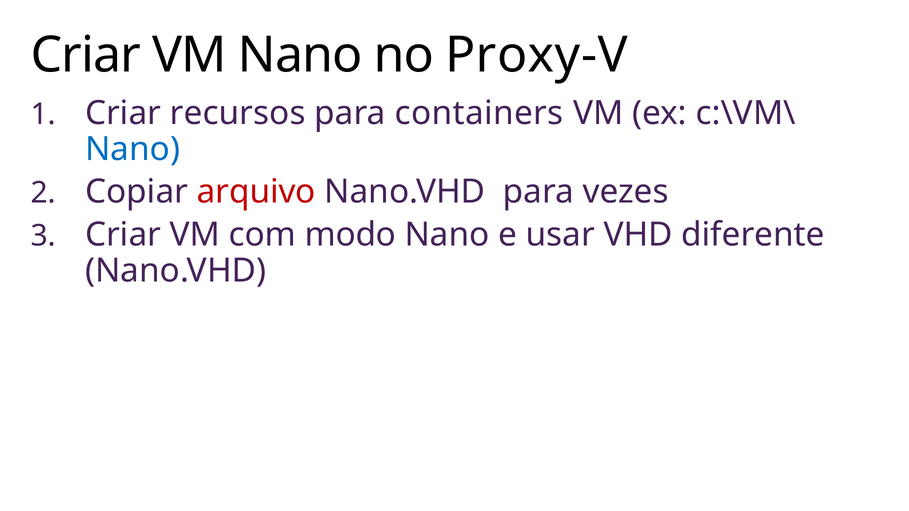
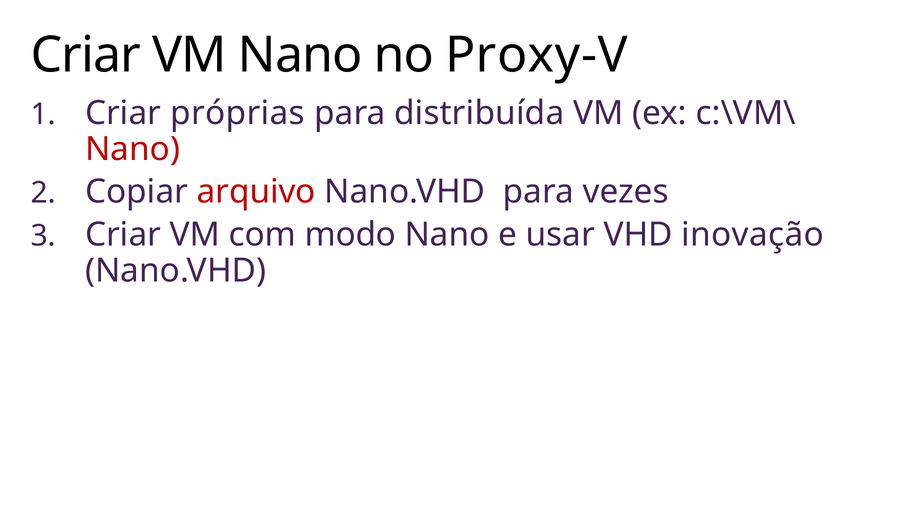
recursos: recursos -> próprias
containers: containers -> distribuída
Nano at (133, 149) colour: blue -> red
diferente: diferente -> inovação
